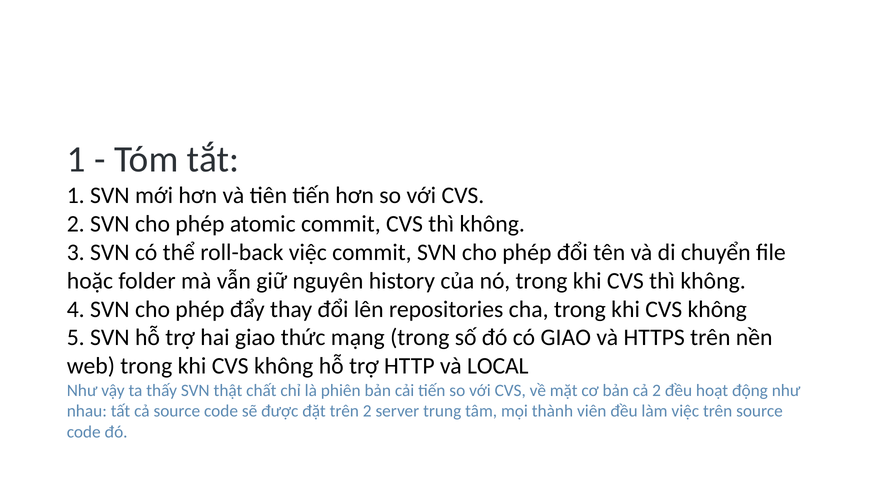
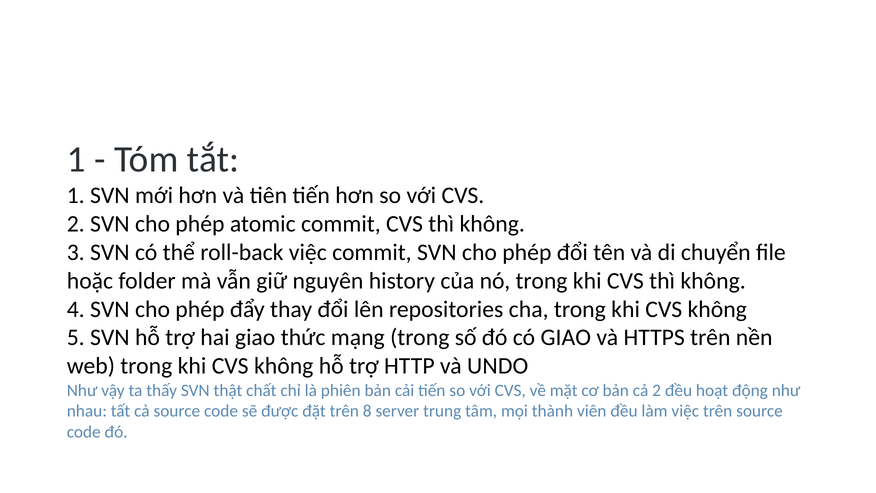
LOCAL: LOCAL -> UNDO
trên 2: 2 -> 8
